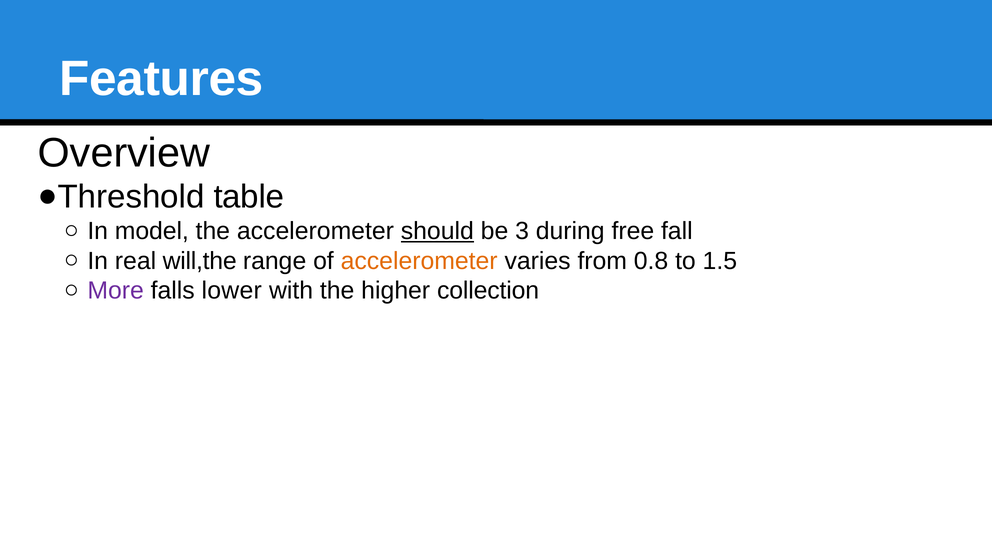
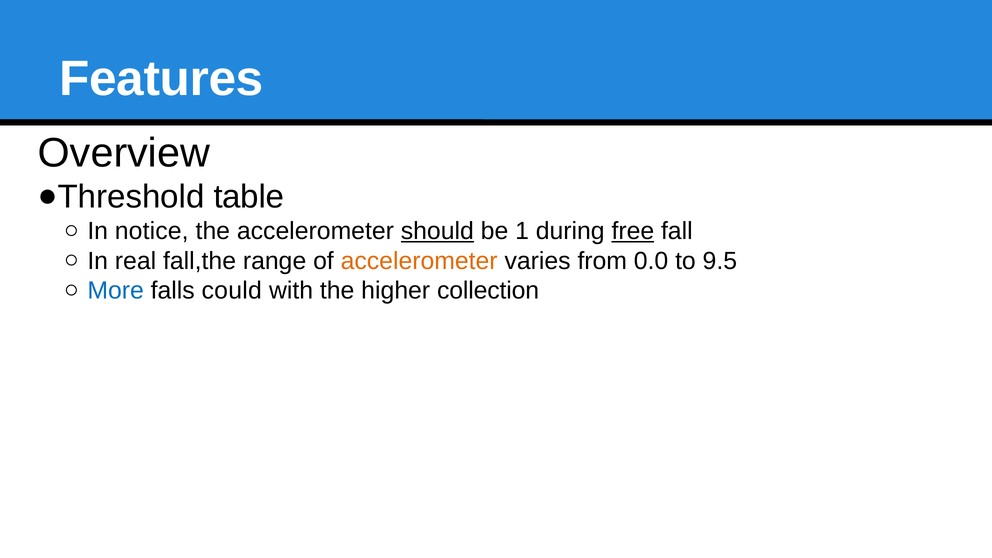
model: model -> notice
3: 3 -> 1
free underline: none -> present
will,the: will,the -> fall,the
0.8: 0.8 -> 0.0
1.5: 1.5 -> 9.5
More colour: purple -> blue
lower: lower -> could
